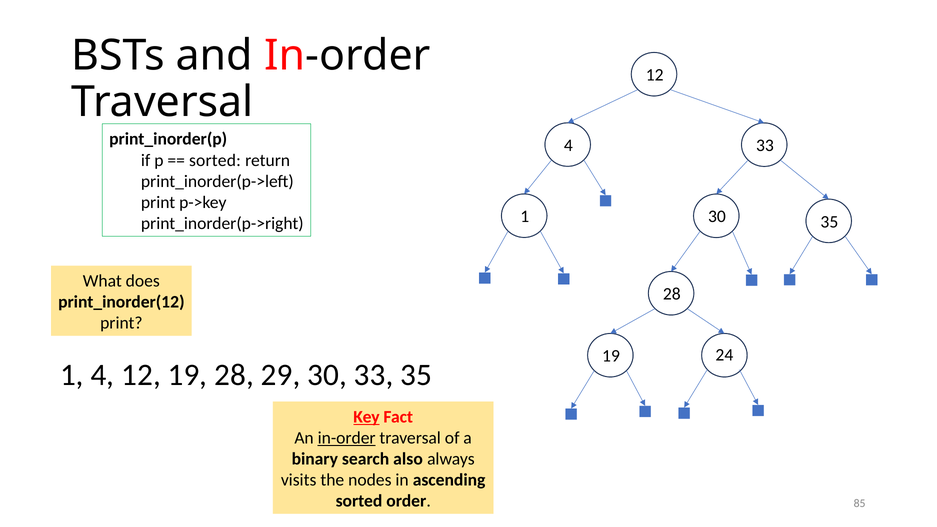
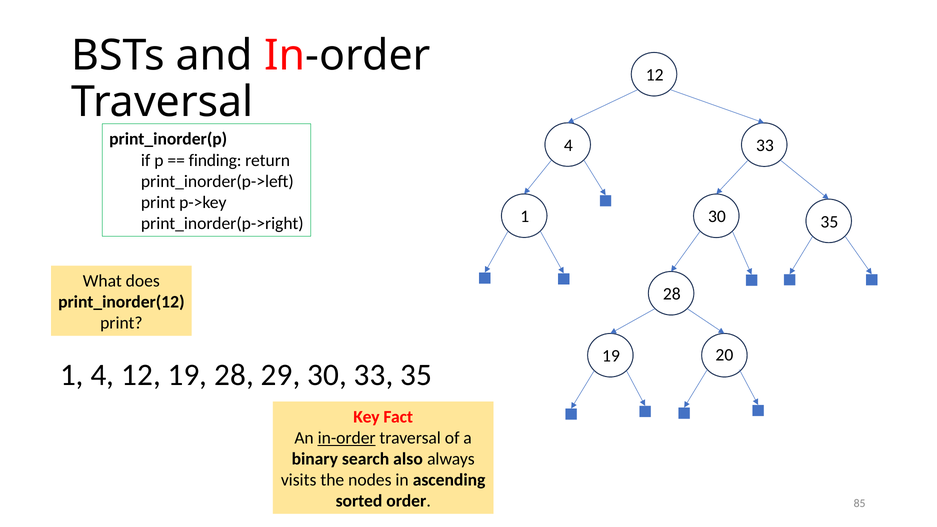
sorted at (215, 160): sorted -> finding
24: 24 -> 20
Key underline: present -> none
